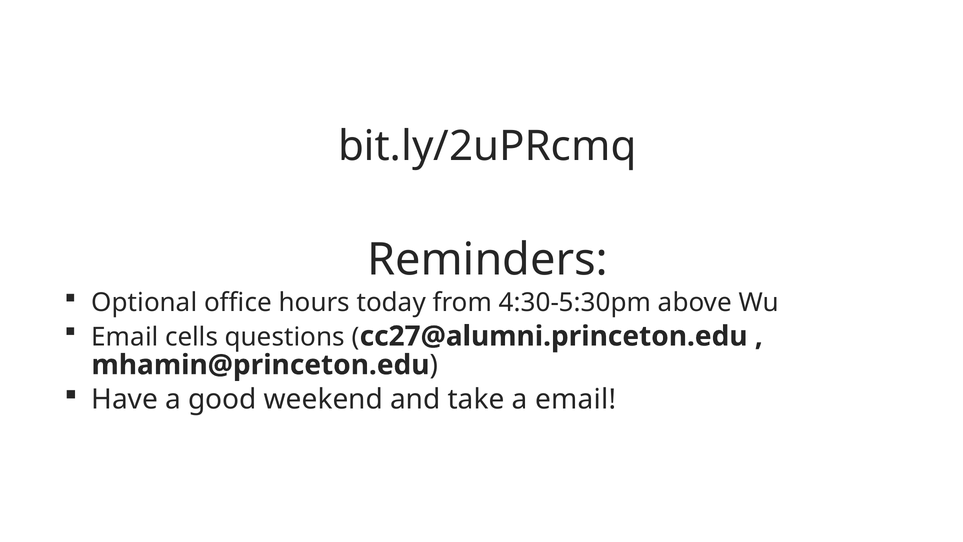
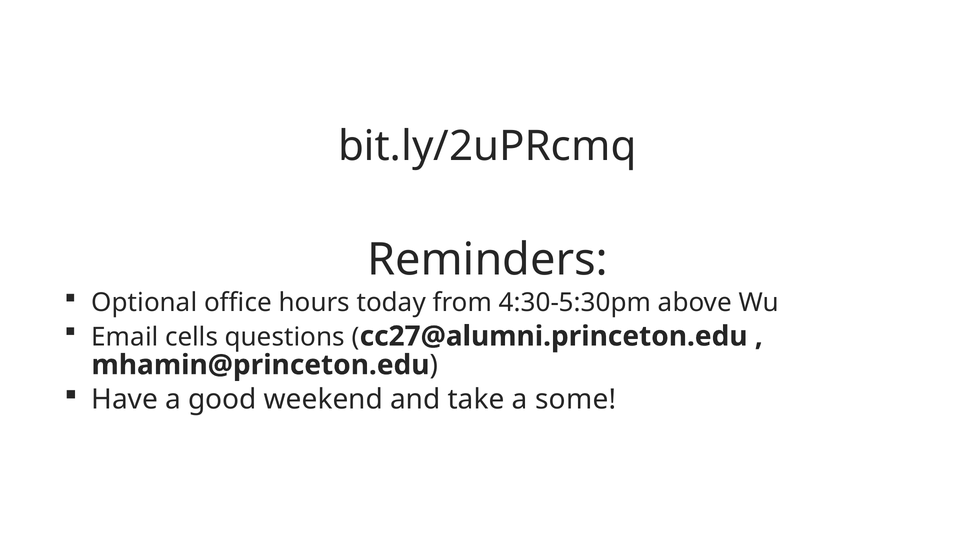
a email: email -> some
